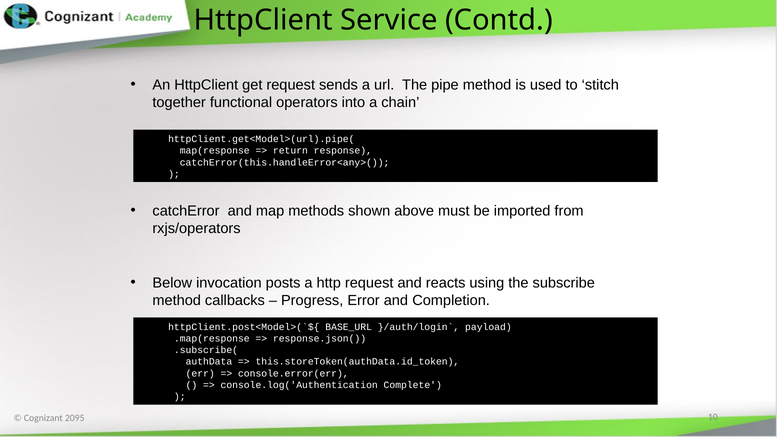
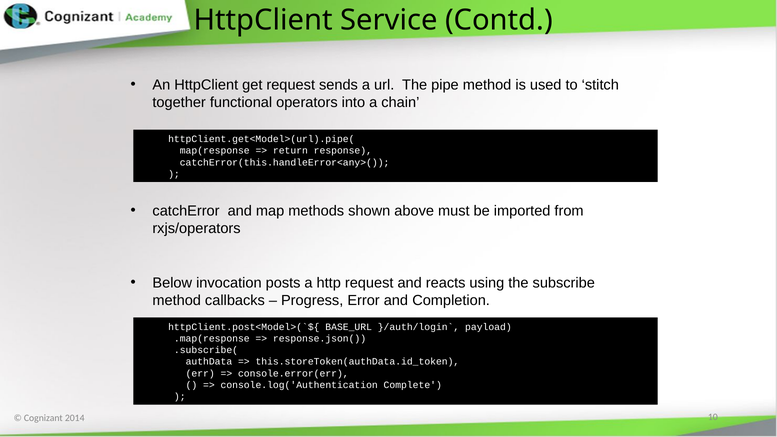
2095: 2095 -> 2014
